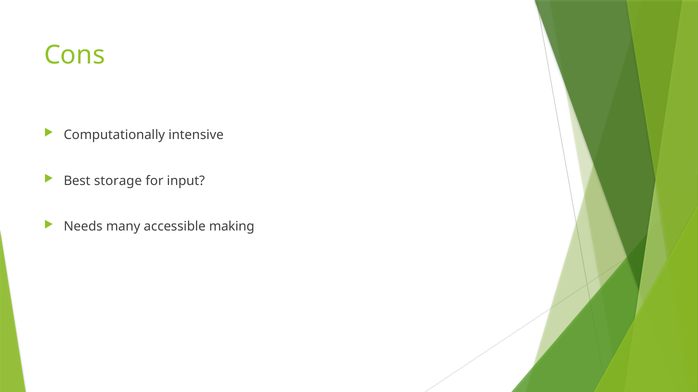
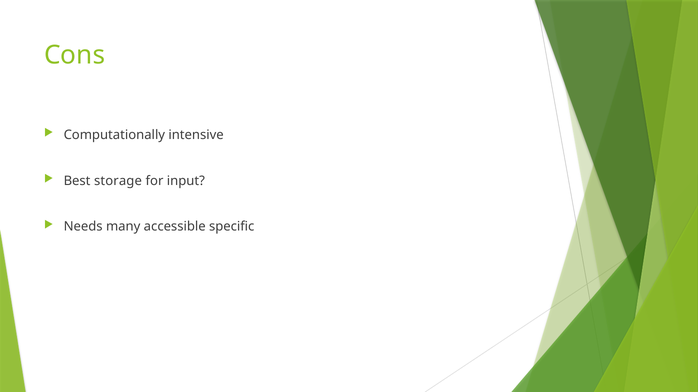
making: making -> specific
